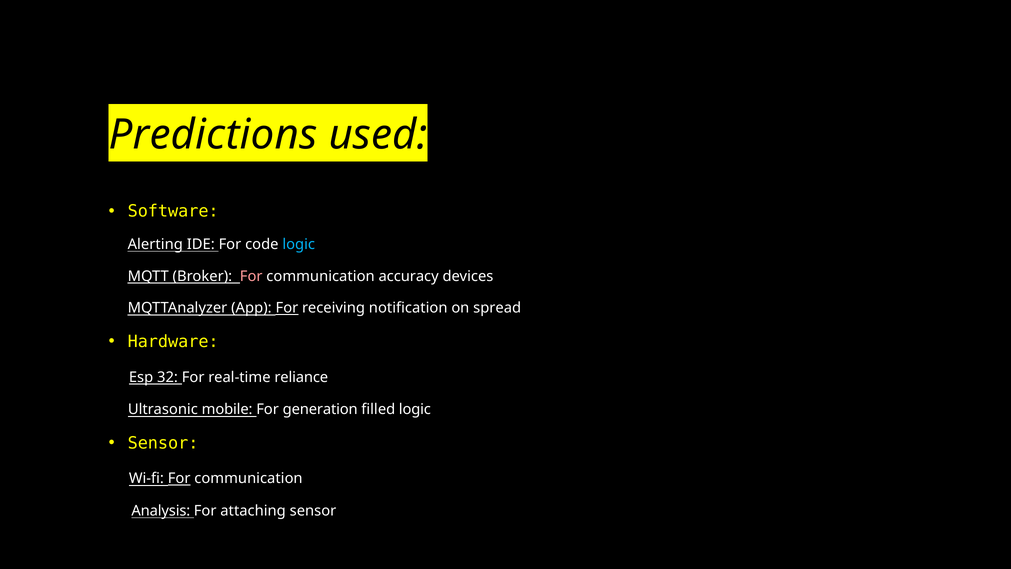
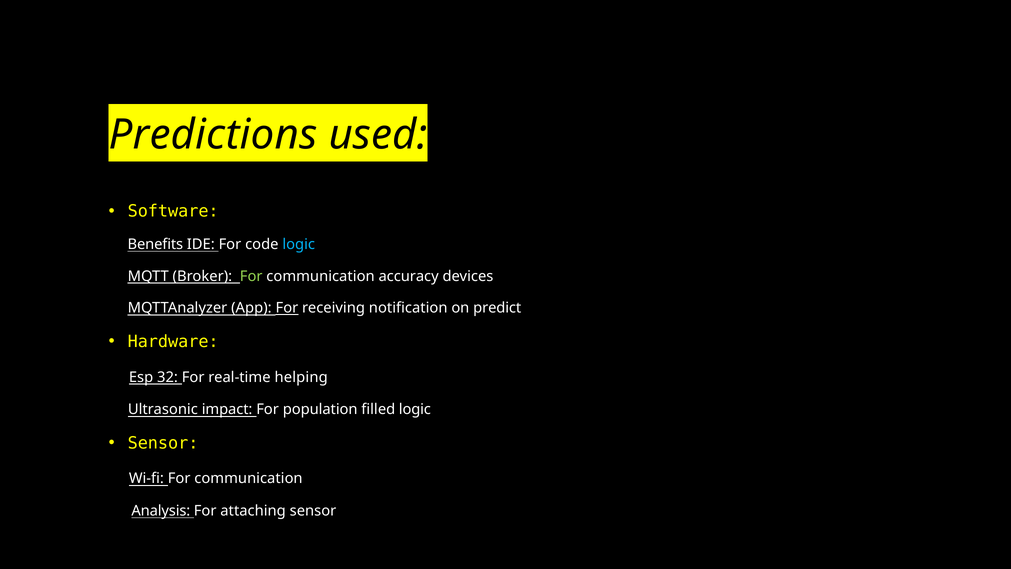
Alerting: Alerting -> Benefits
For at (251, 276) colour: pink -> light green
spread: spread -> predict
reliance: reliance -> helping
mobile: mobile -> impact
generation: generation -> population
For at (179, 478) underline: present -> none
